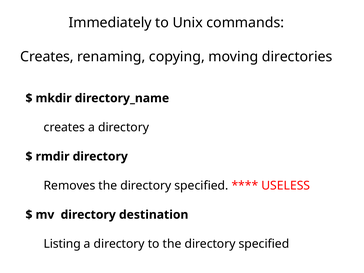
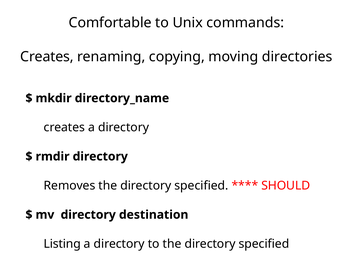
Immediately: Immediately -> Comfortable
USELESS: USELESS -> SHOULD
